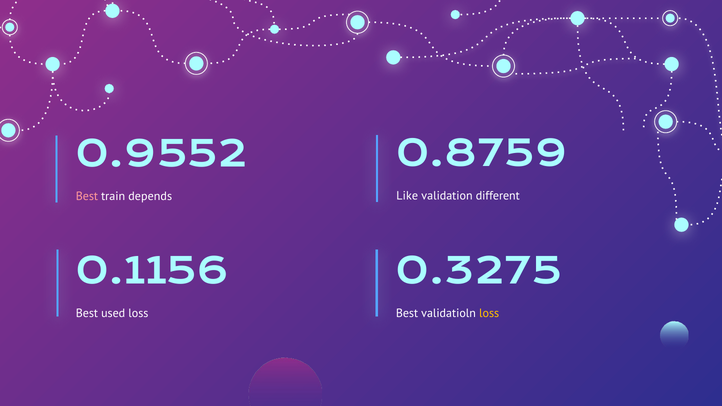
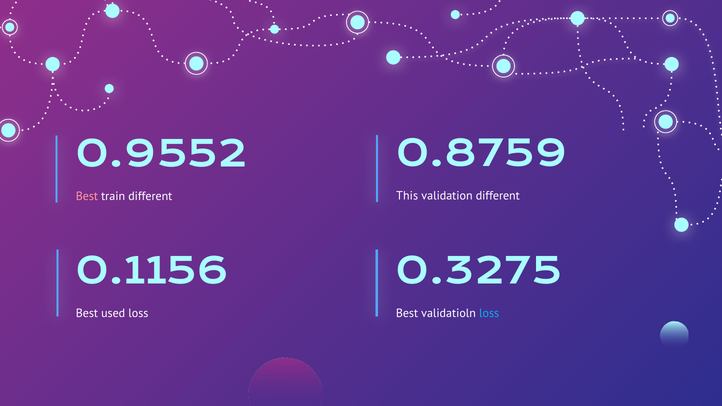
Like: Like -> This
train depends: depends -> different
loss at (489, 314) colour: yellow -> light blue
